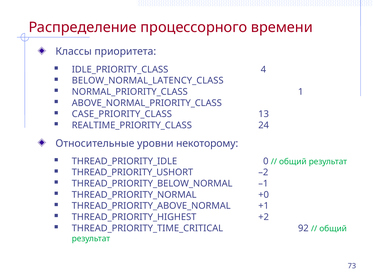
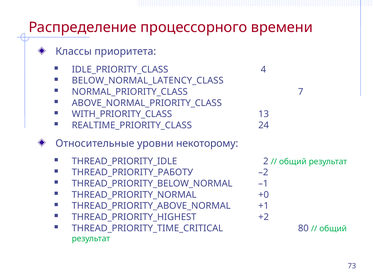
1: 1 -> 7
CASE_PRIORITY_CLASS: CASE_PRIORITY_CLASS -> WITH_PRIORITY_CLASS
0: 0 -> 2
THREAD_PRIORITY_USHORT: THREAD_PRIORITY_USHORT -> THREAD_PRIORITY_РАБОТУ
92: 92 -> 80
